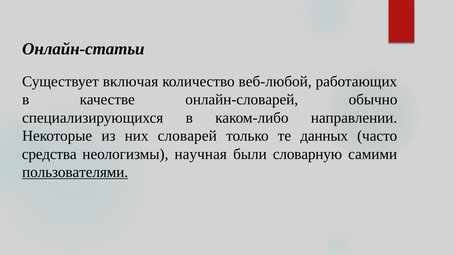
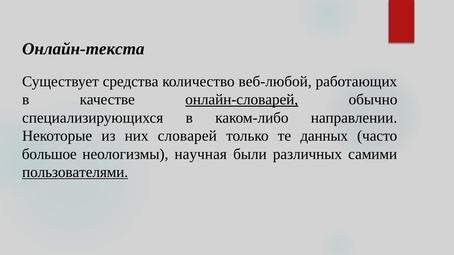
Онлайн-статьи: Онлайн-статьи -> Онлайн-текста
включая: включая -> средства
онлайн-словарей underline: none -> present
средства: средства -> большое
словарную: словарную -> различных
